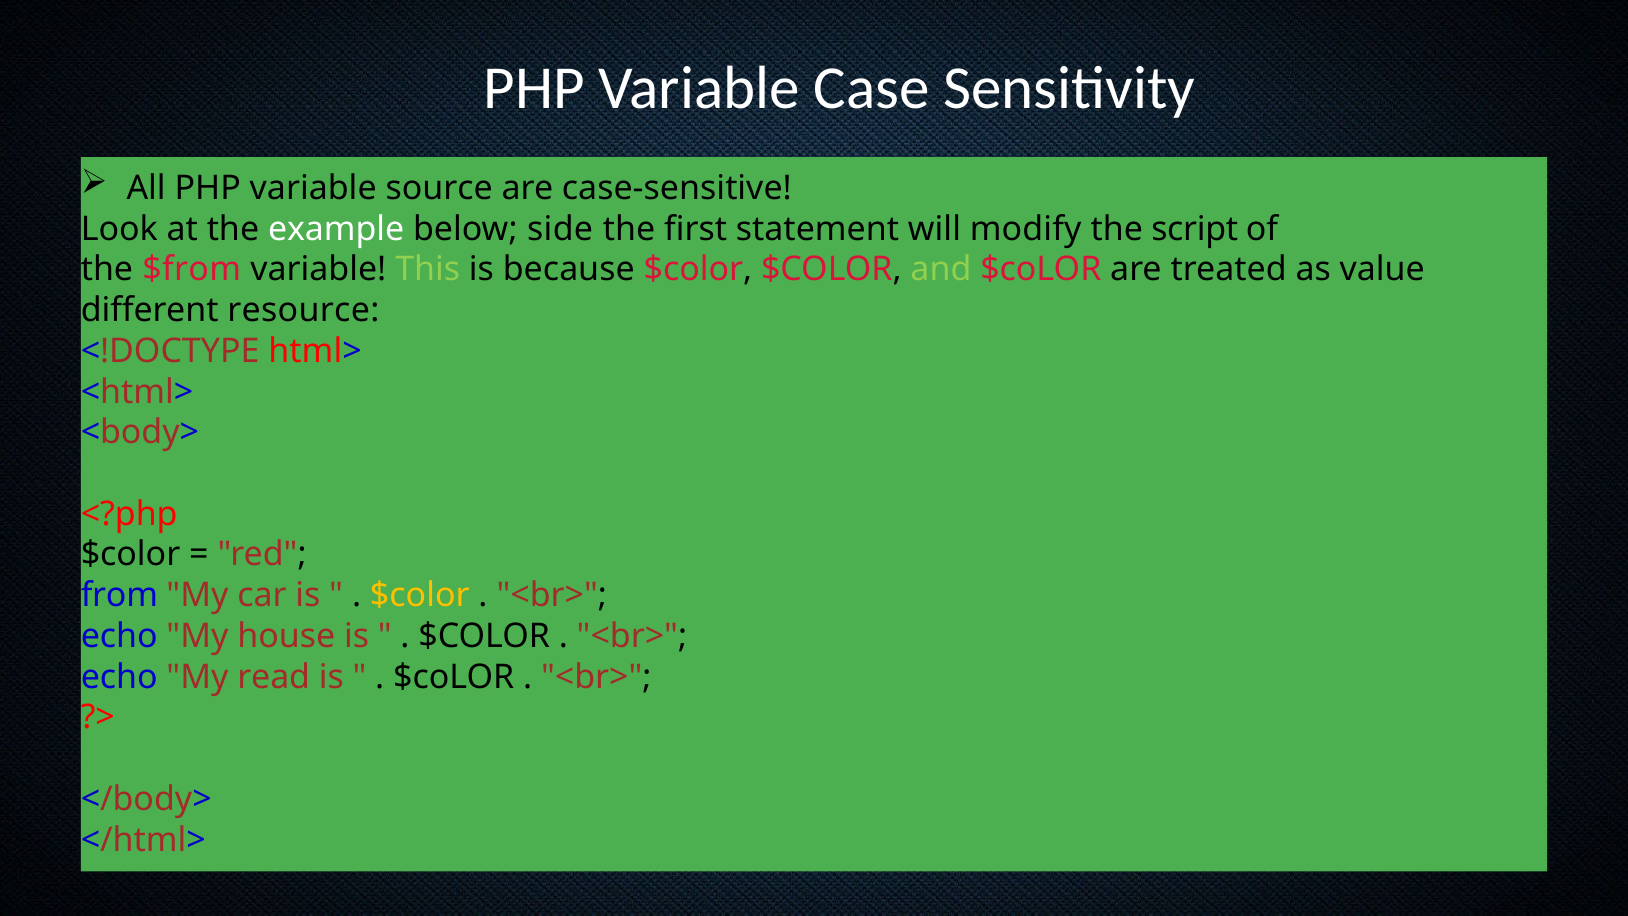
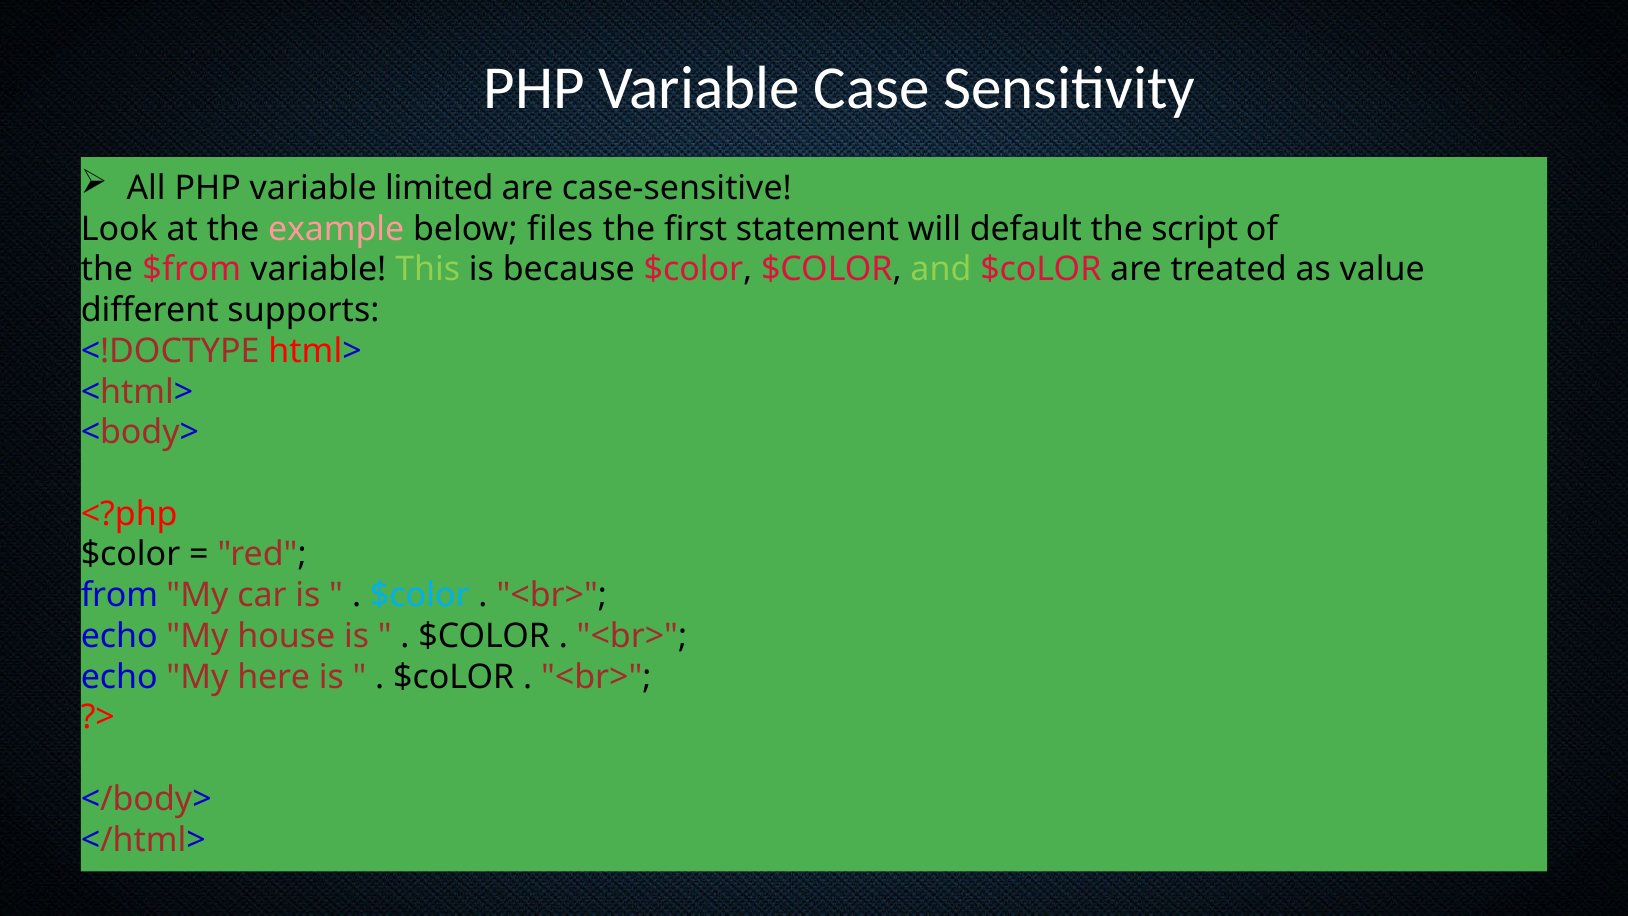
source: source -> limited
example colour: white -> pink
side: side -> files
modify: modify -> default
resource: resource -> supports
$color at (420, 595) colour: yellow -> light blue
read: read -> here
